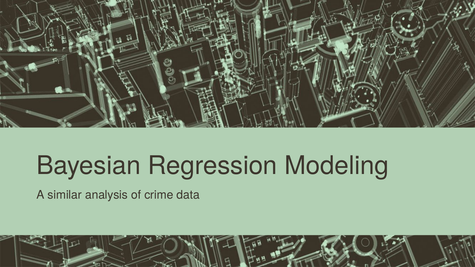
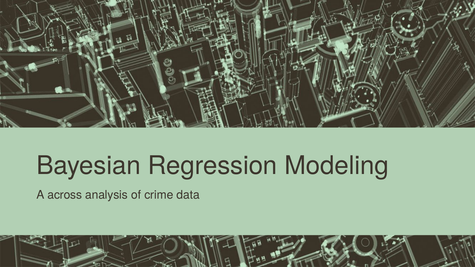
similar: similar -> across
